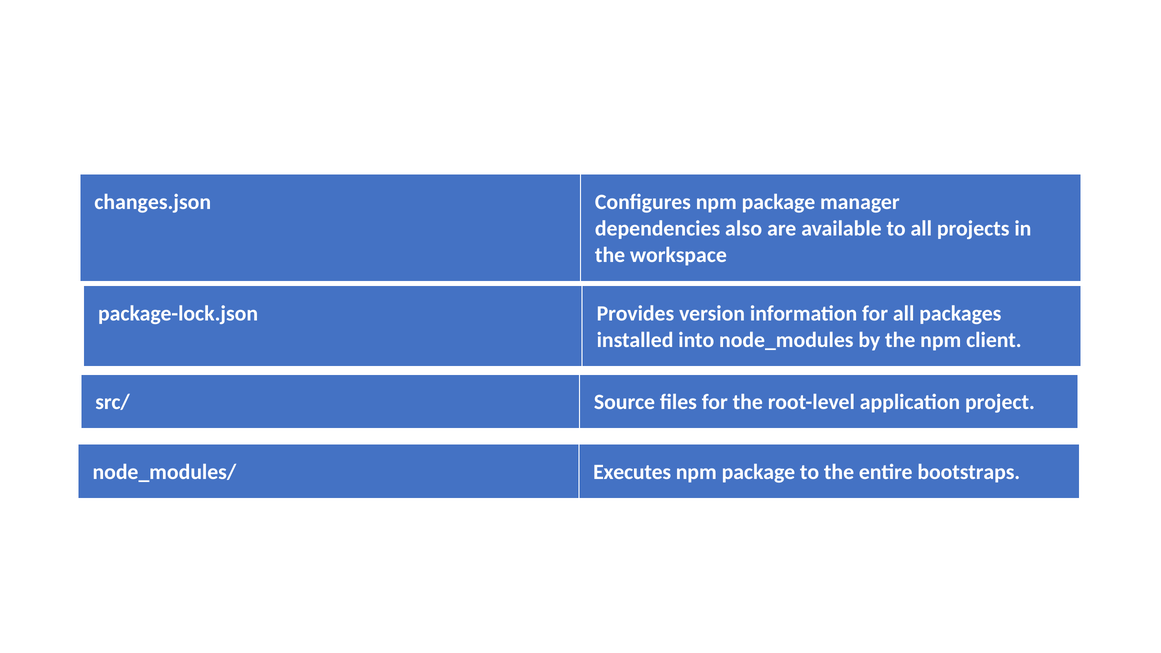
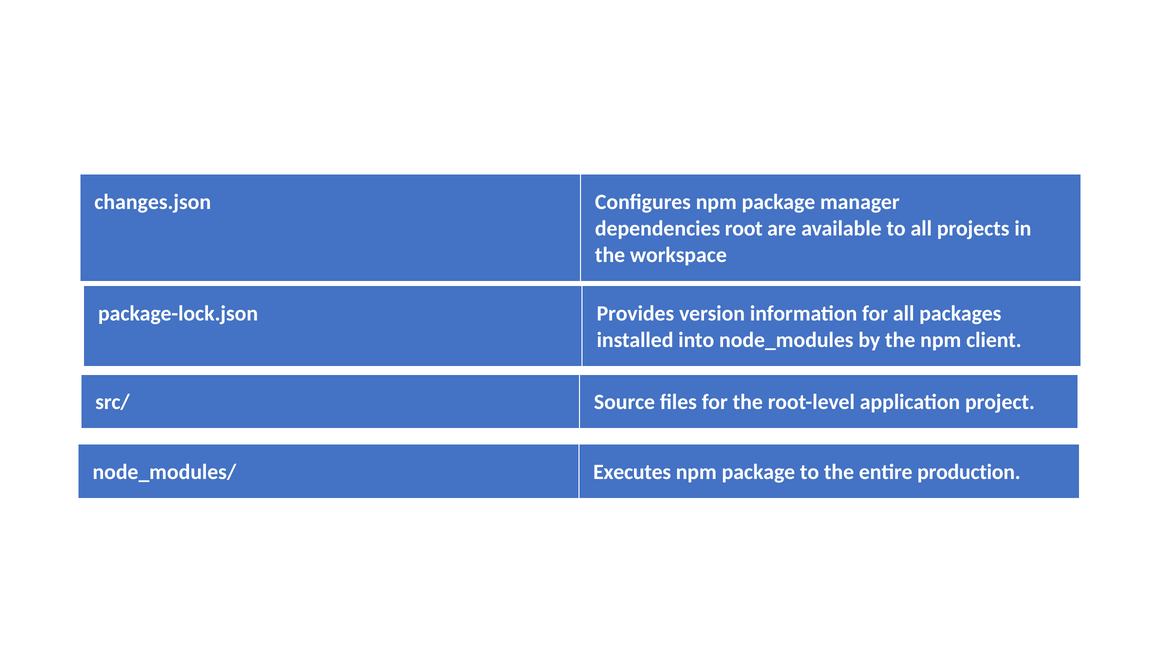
also: also -> root
bootstraps: bootstraps -> production
